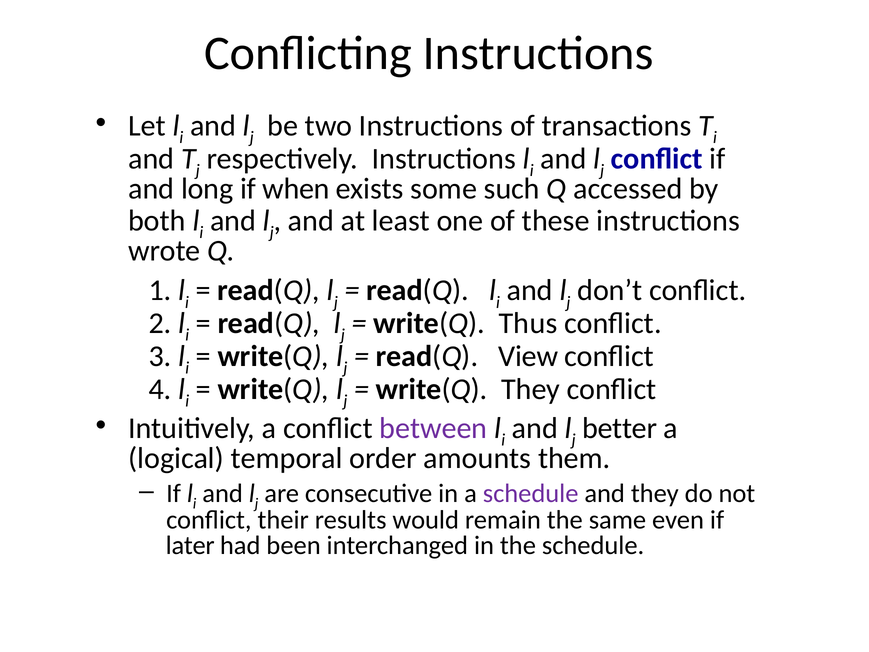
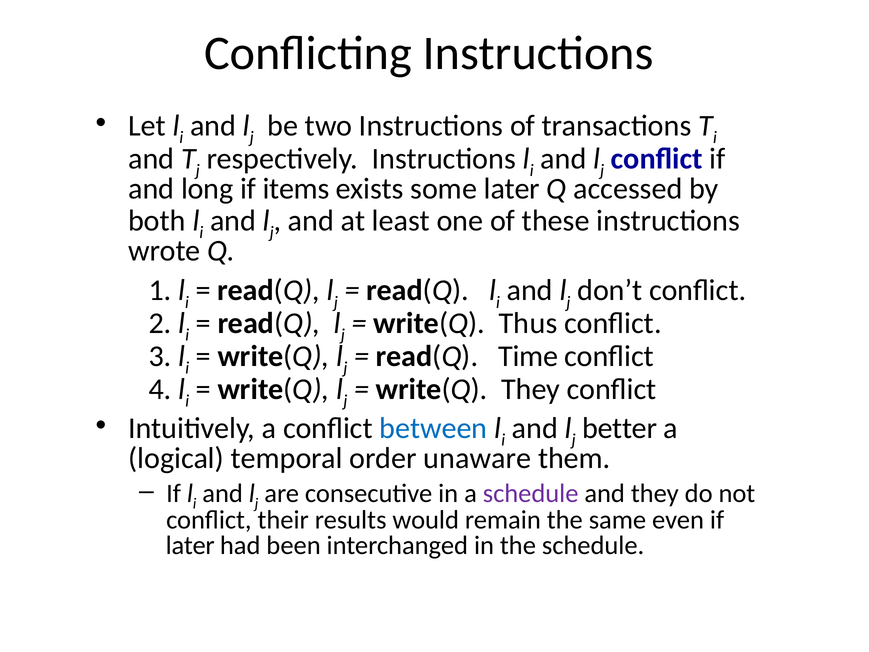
when: when -> items
some such: such -> later
View: View -> Time
between colour: purple -> blue
amounts: amounts -> unaware
